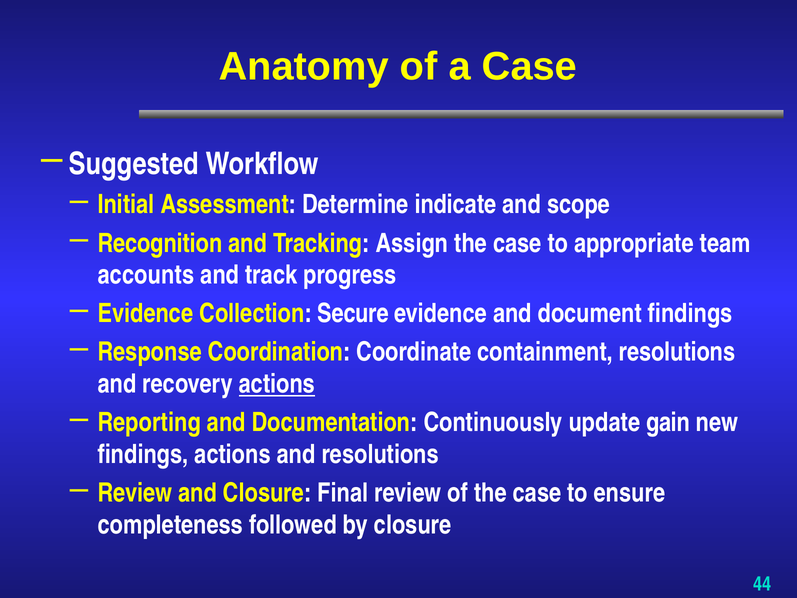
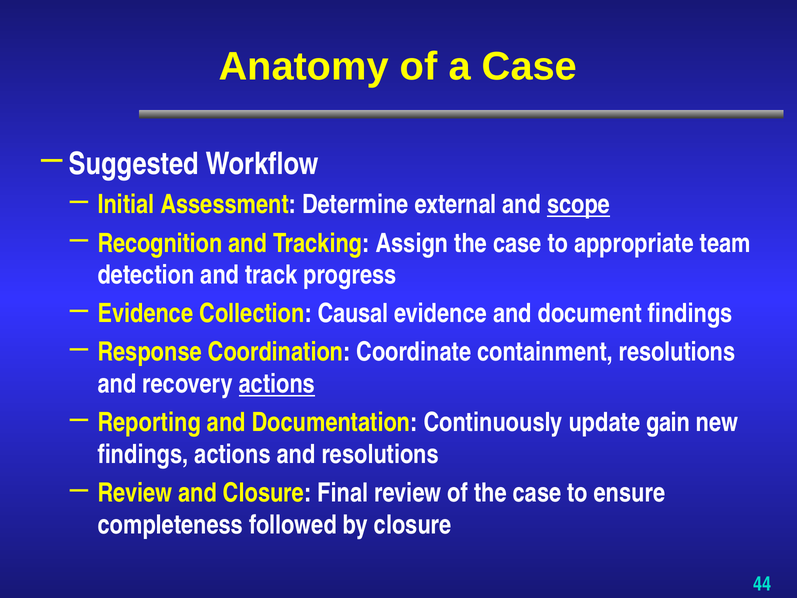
indicate: indicate -> external
scope underline: none -> present
accounts: accounts -> detection
Secure: Secure -> Causal
